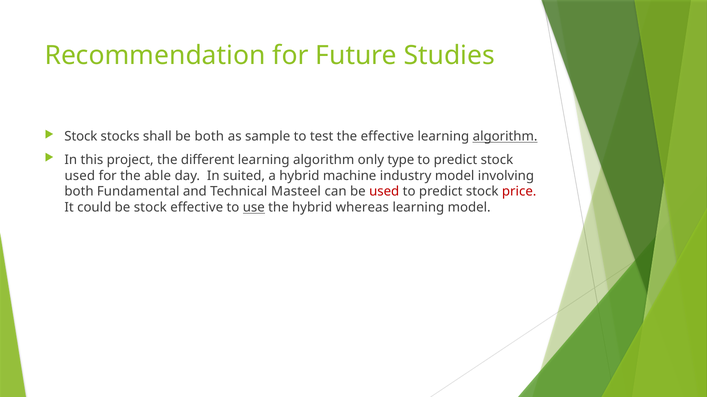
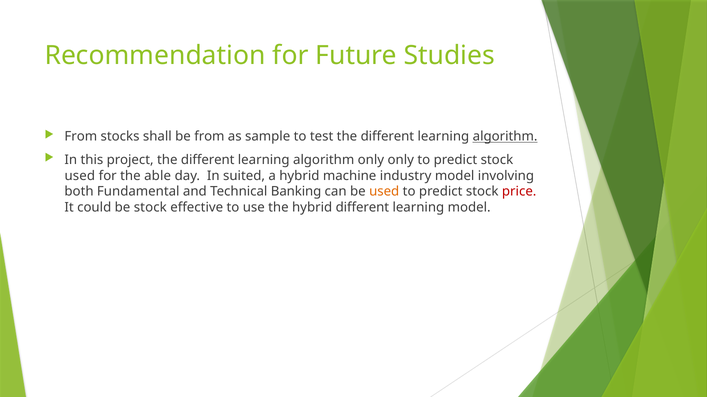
Stock at (81, 137): Stock -> From
be both: both -> from
test the effective: effective -> different
only type: type -> only
Masteel: Masteel -> Banking
used at (384, 192) colour: red -> orange
use underline: present -> none
hybrid whereas: whereas -> different
